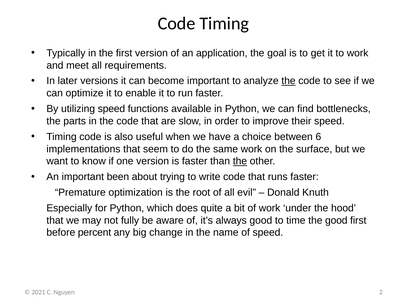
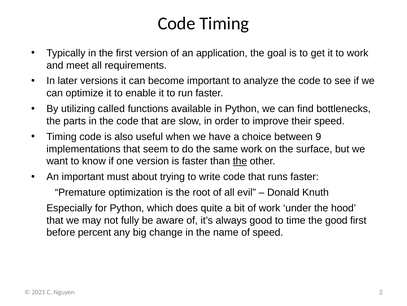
the at (289, 81) underline: present -> none
utilizing speed: speed -> called
6: 6 -> 9
been: been -> must
